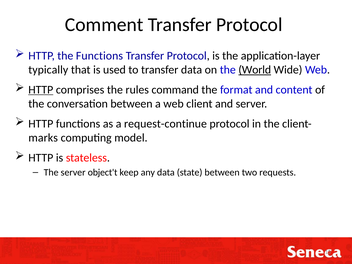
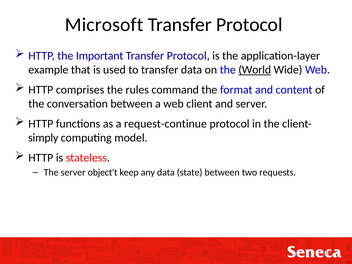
Comment: Comment -> Microsoft
the Functions: Functions -> Important
typically: typically -> example
HTTP at (41, 90) underline: present -> none
marks: marks -> simply
